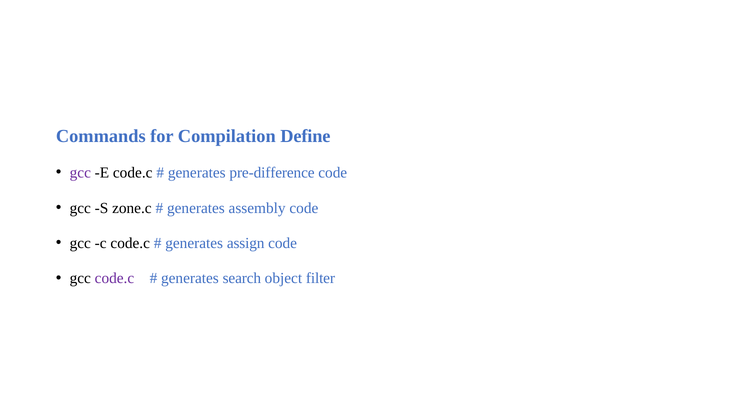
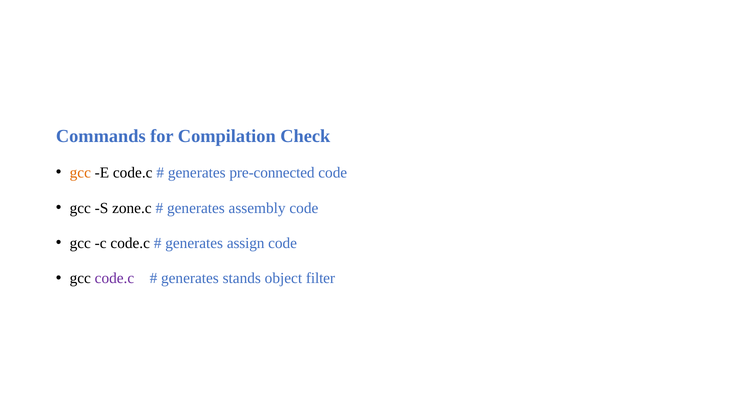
Define: Define -> Check
gcc at (80, 173) colour: purple -> orange
pre-difference: pre-difference -> pre-connected
search: search -> stands
